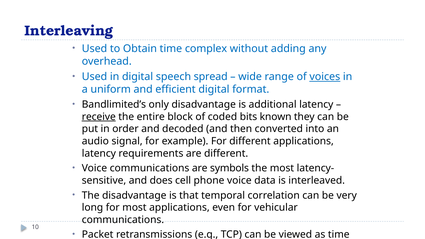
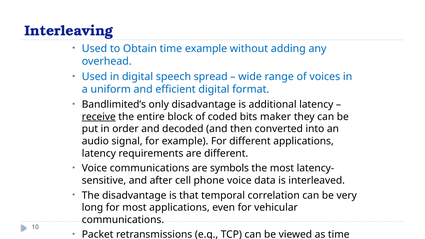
time complex: complex -> example
voices underline: present -> none
known: known -> maker
does: does -> after
